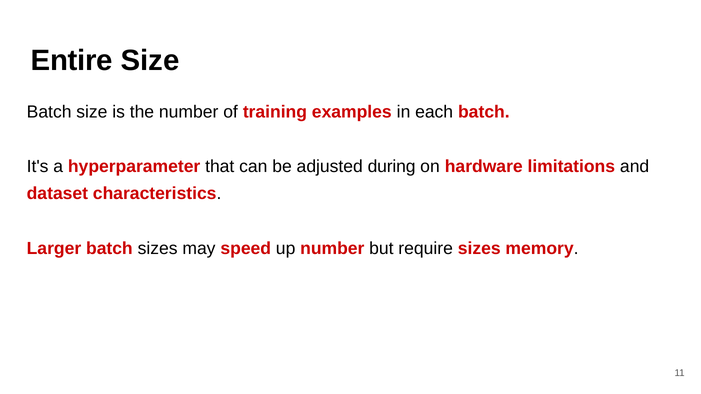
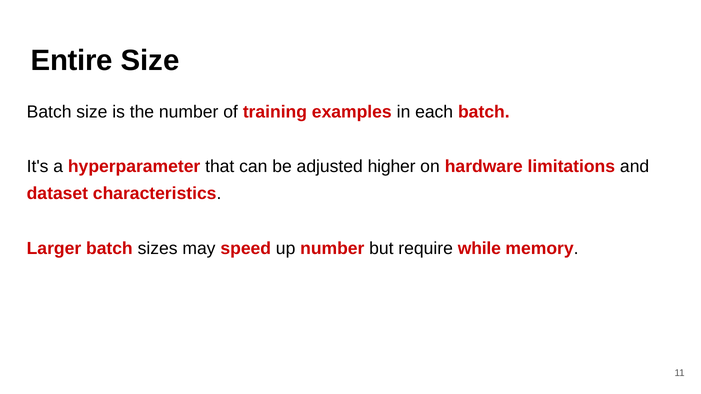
during: during -> higher
require sizes: sizes -> while
